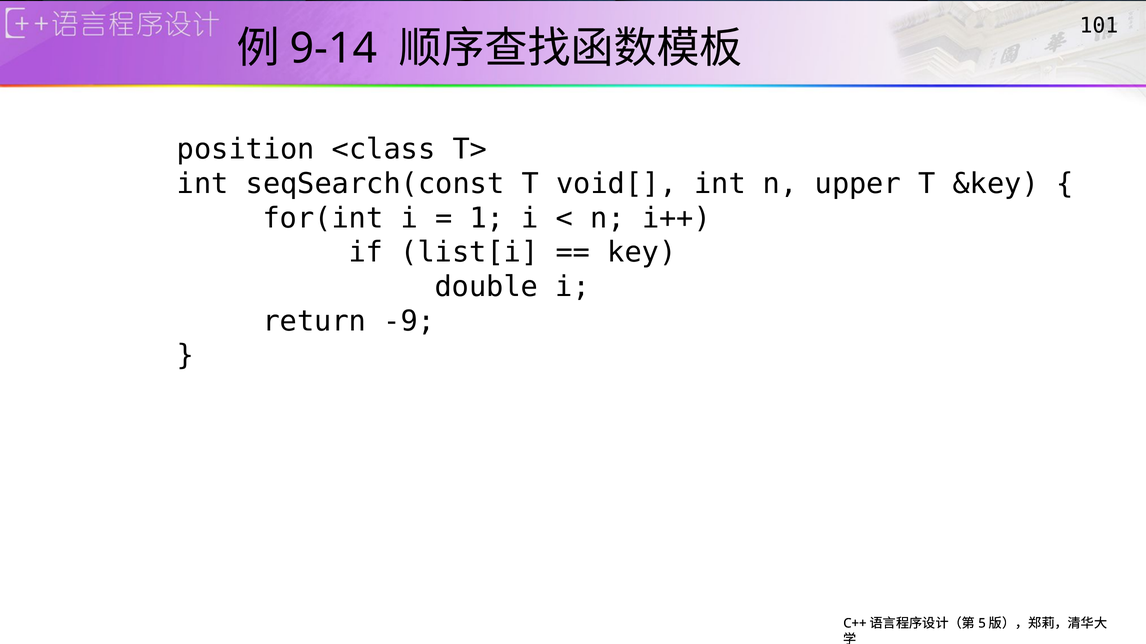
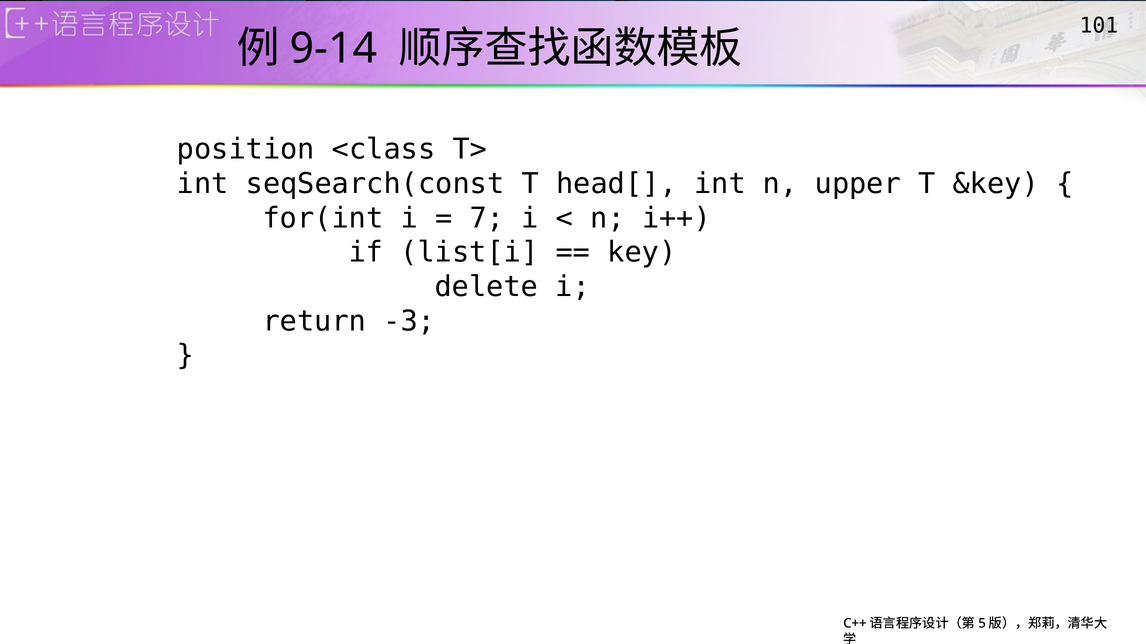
void[: void[ -> head[
1: 1 -> 7
double: double -> delete
-9: -9 -> -3
